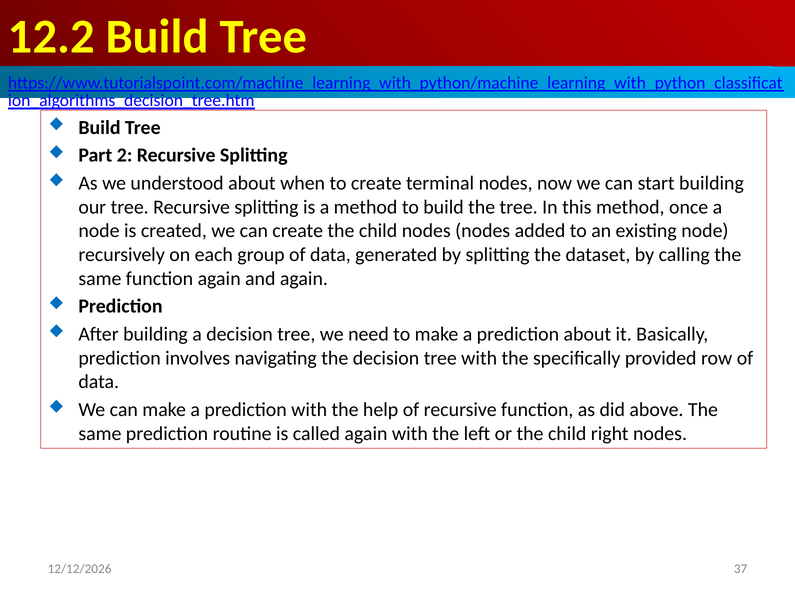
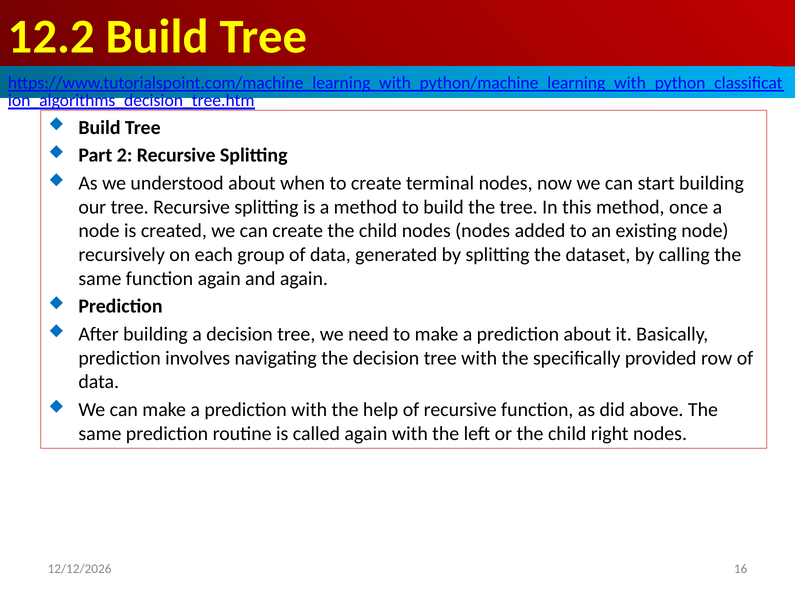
37: 37 -> 16
